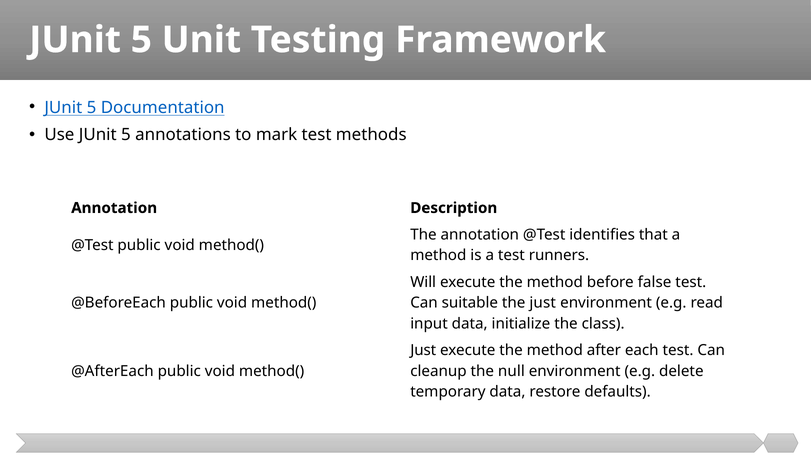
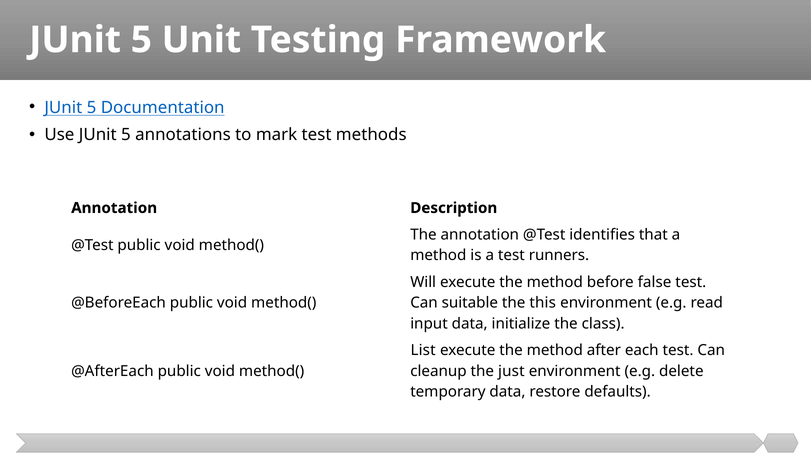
the just: just -> this
Just at (423, 351): Just -> List
null: null -> just
